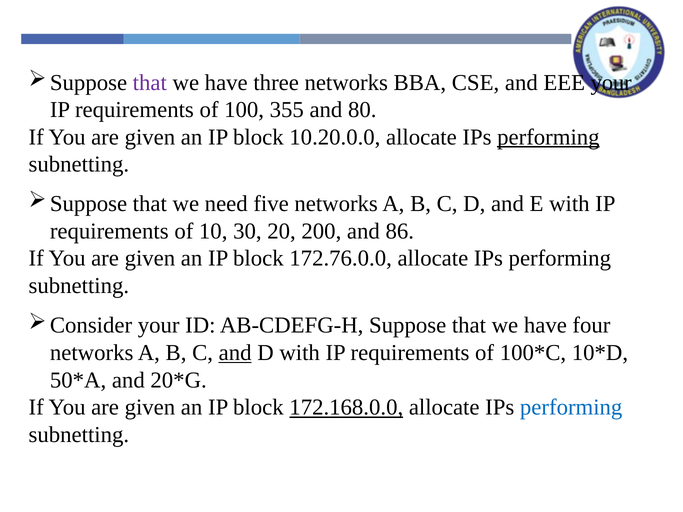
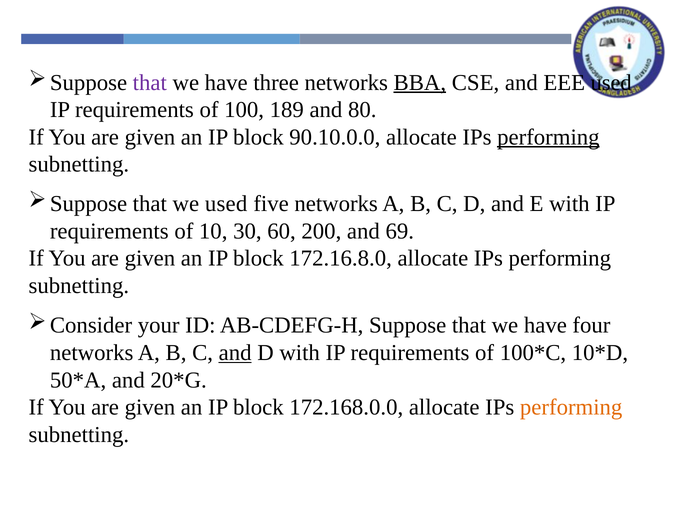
BBA underline: none -> present
EEE your: your -> used
355: 355 -> 189
10.20.0.0: 10.20.0.0 -> 90.10.0.0
we need: need -> used
20: 20 -> 60
86: 86 -> 69
172.76.0.0: 172.76.0.0 -> 172.16.8.0
172.168.0.0 underline: present -> none
performing at (571, 408) colour: blue -> orange
